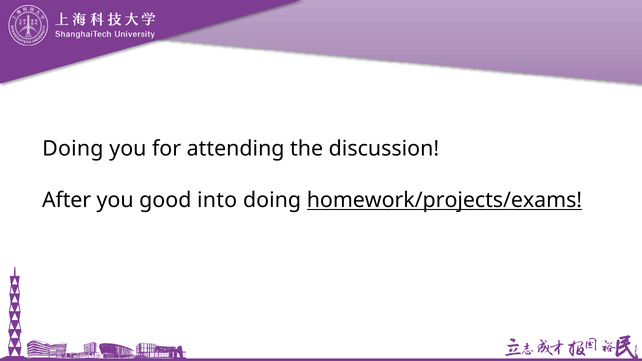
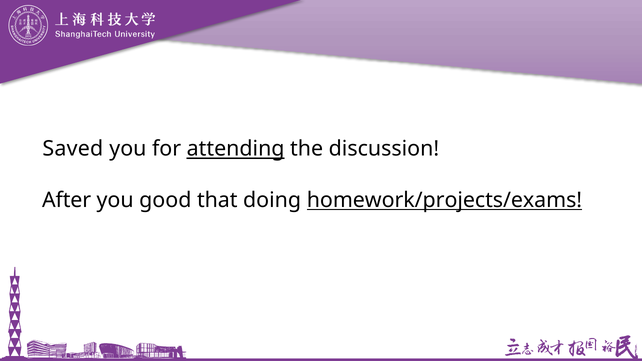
Doing at (73, 149): Doing -> Saved
attending underline: none -> present
into: into -> that
